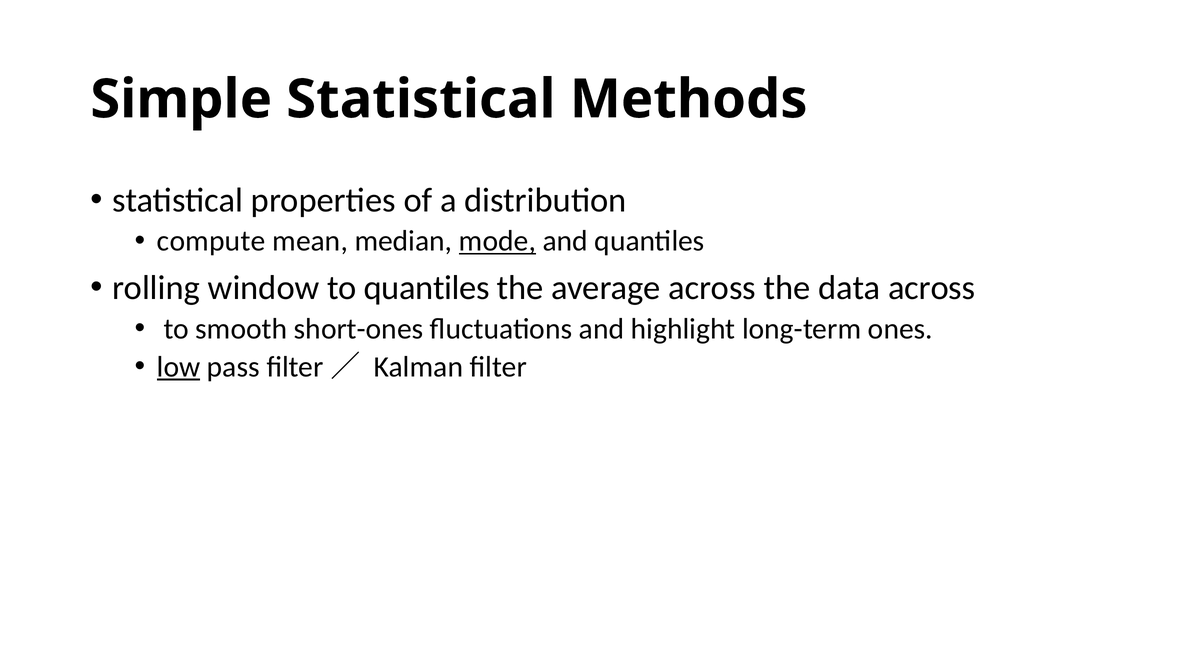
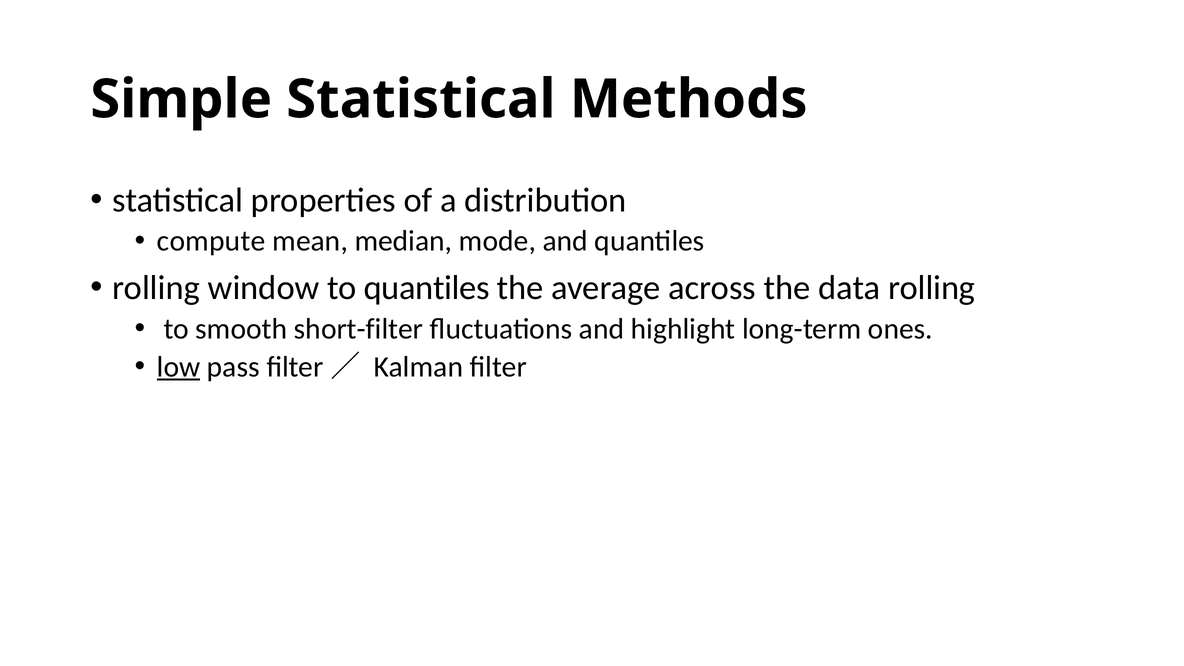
mode underline: present -> none
data across: across -> rolling
short-ones: short-ones -> short-filter
